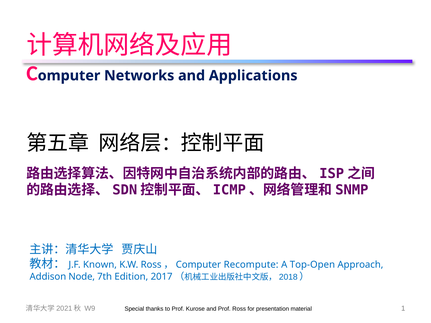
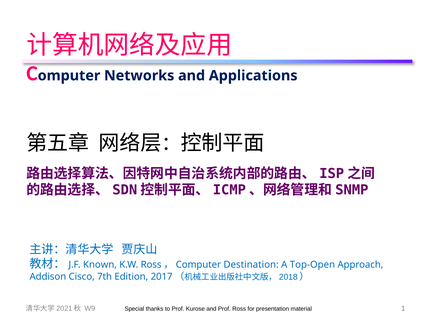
Recompute: Recompute -> Destination
Node: Node -> Cisco
